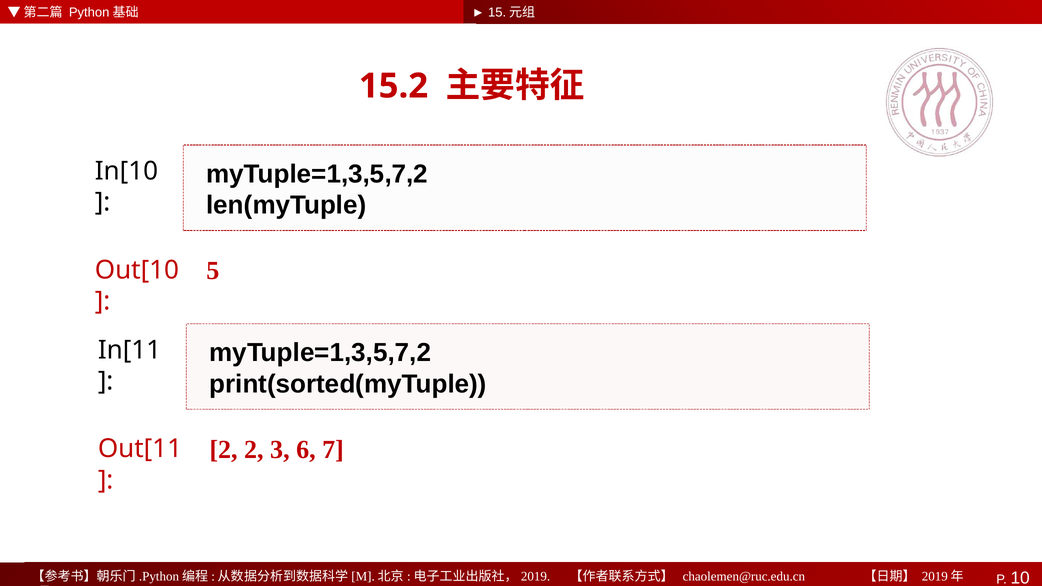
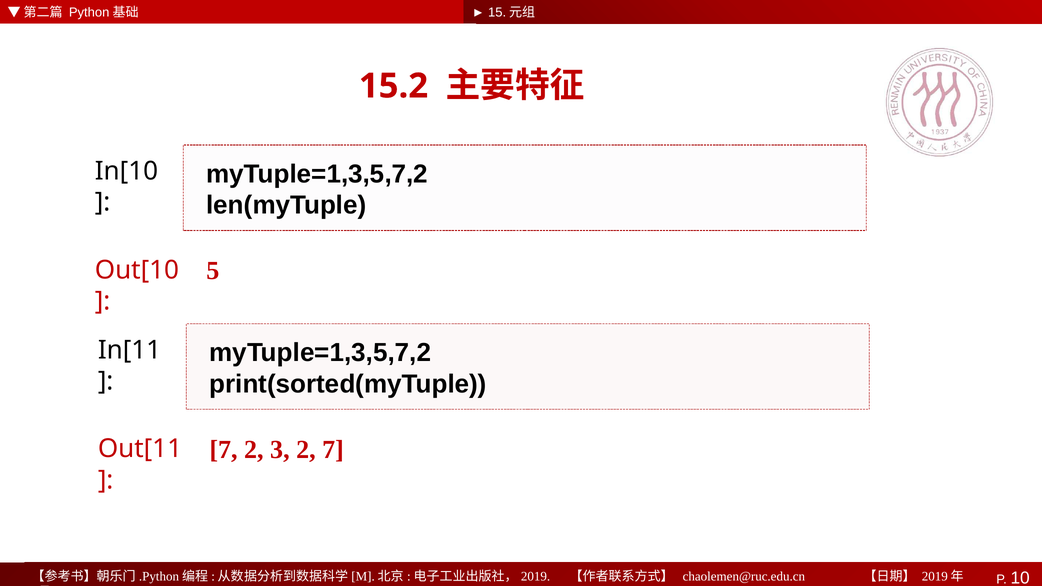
2 at (223, 450): 2 -> 7
3 6: 6 -> 2
